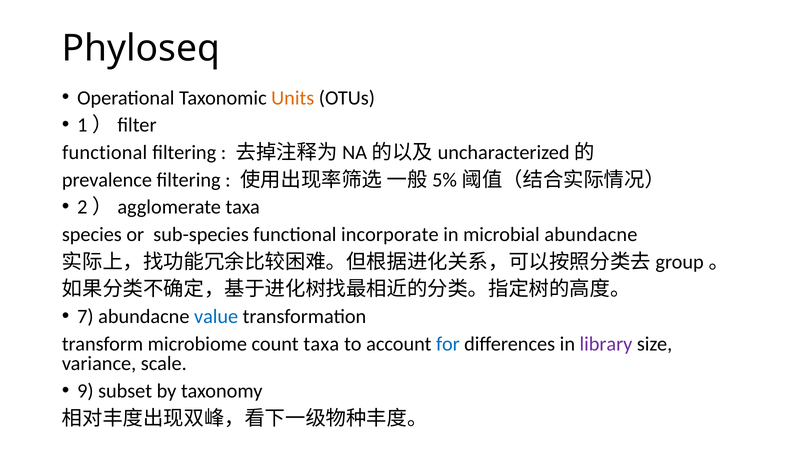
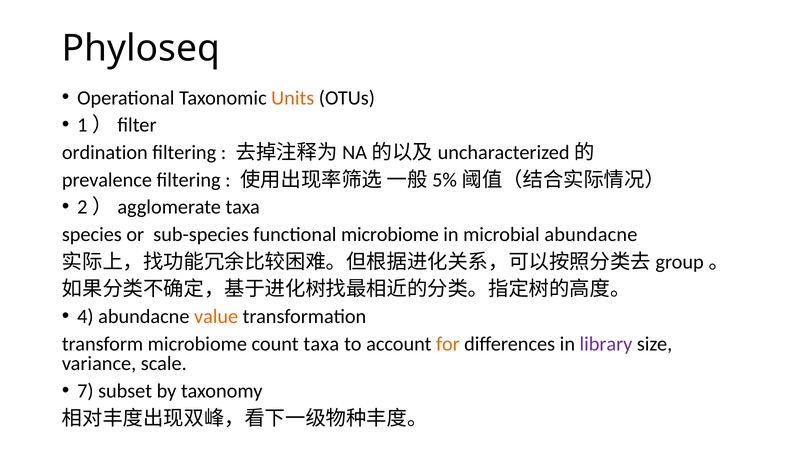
functional at (105, 152): functional -> ordination
functional incorporate: incorporate -> microbiome
7: 7 -> 4
value colour: blue -> orange
for colour: blue -> orange
9: 9 -> 7
